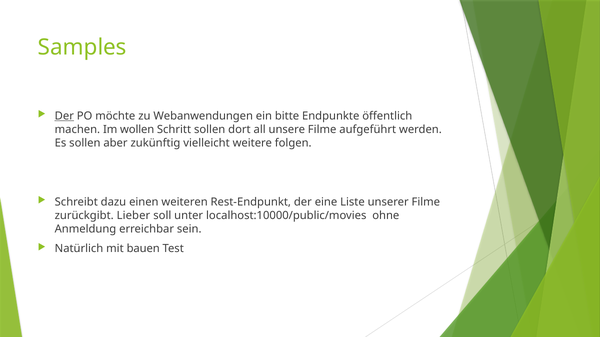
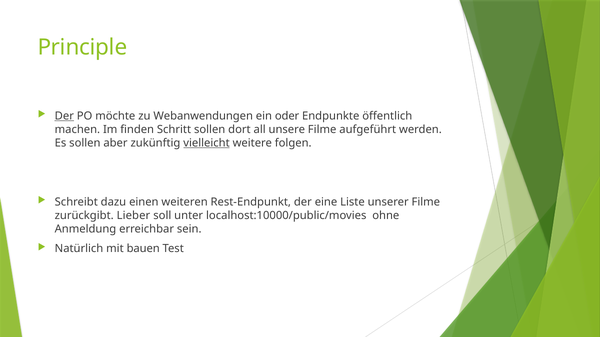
Samples: Samples -> Principle
bitte: bitte -> oder
wollen: wollen -> finden
vielleicht underline: none -> present
